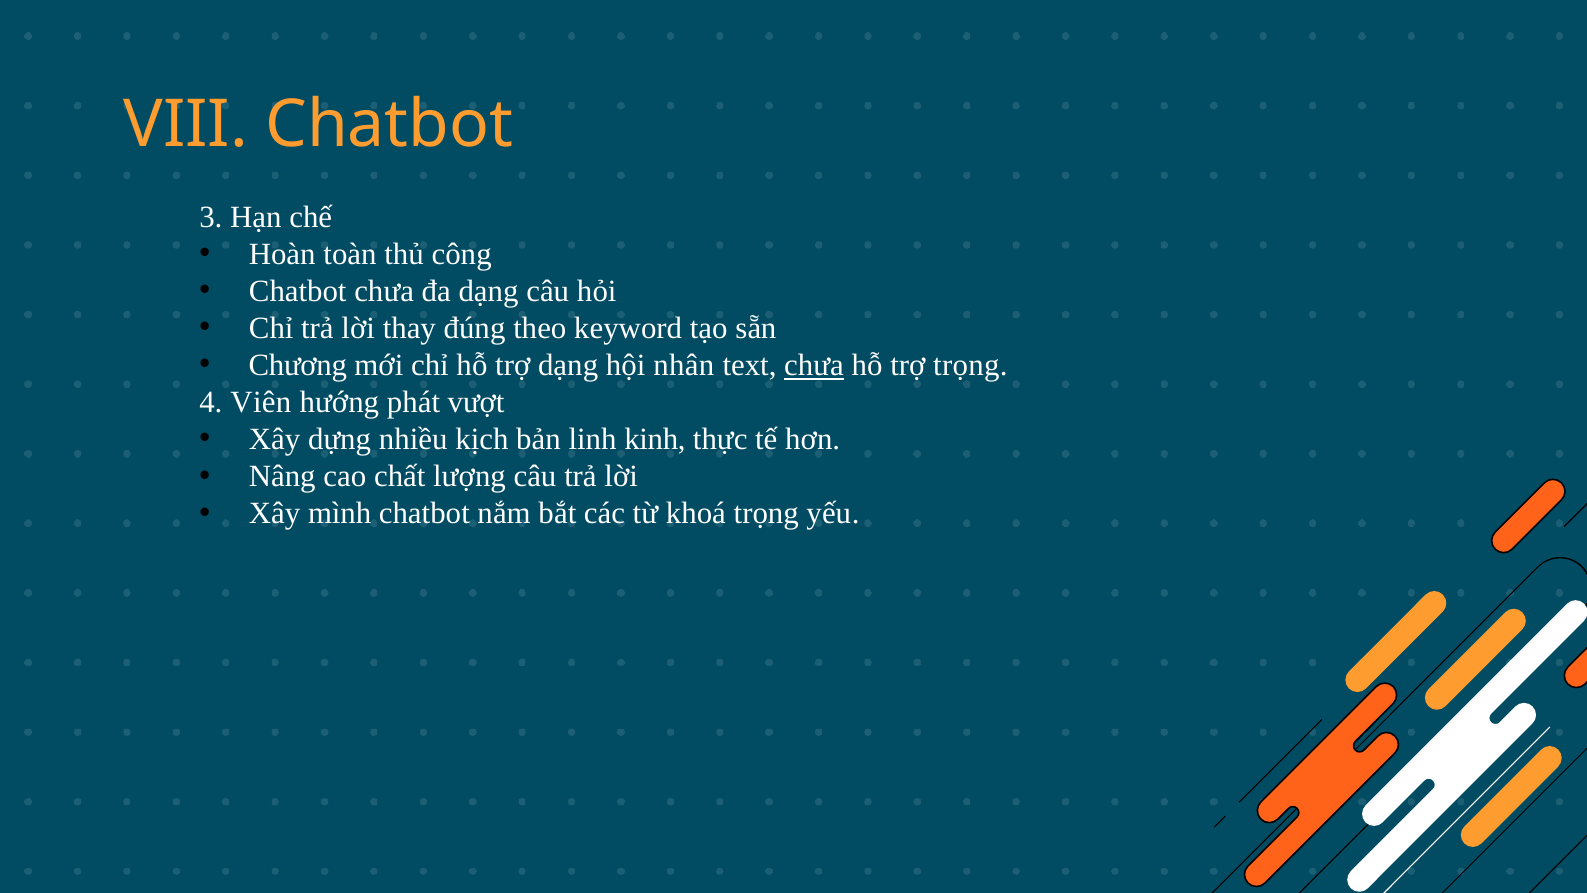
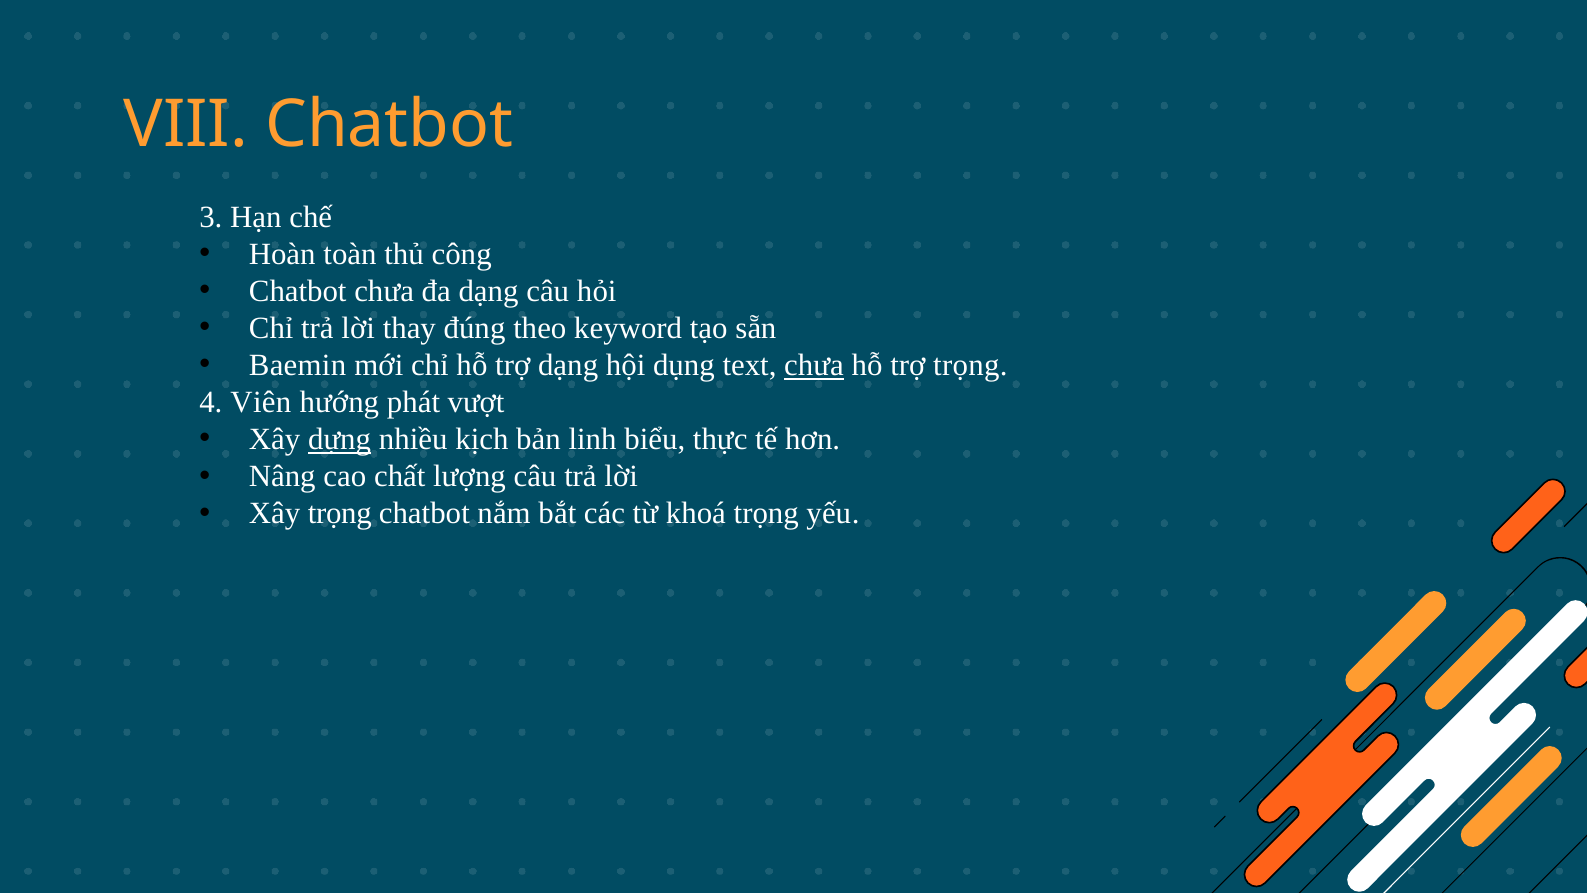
Chương: Chương -> Baemin
nhân: nhân -> dụng
dựng underline: none -> present
kinh: kinh -> biểu
Xây mình: mình -> trọng
